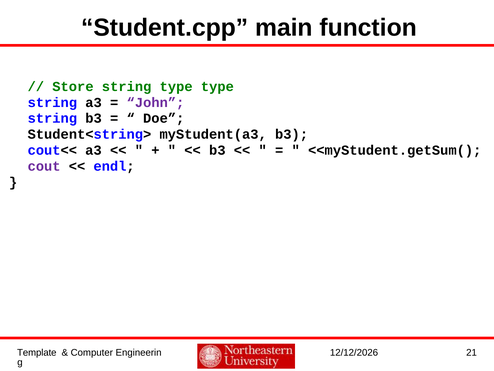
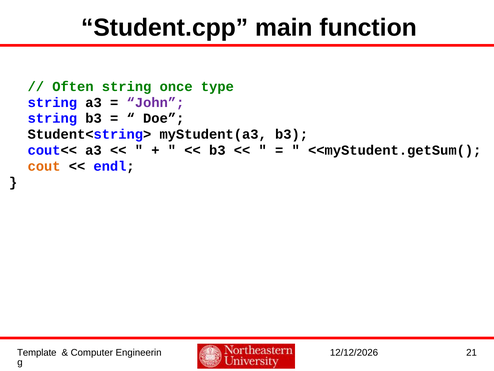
Store: Store -> Often
string type: type -> once
cout colour: purple -> orange
